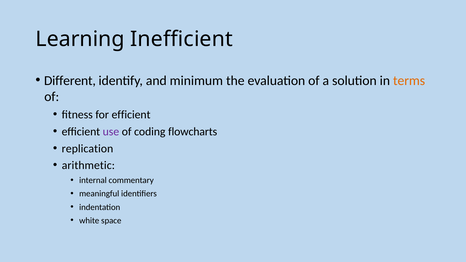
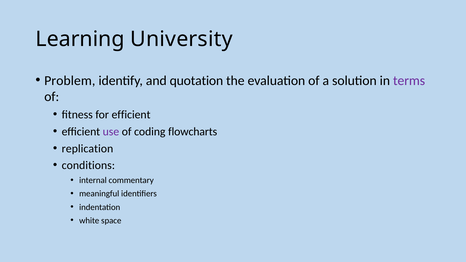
Inefficient: Inefficient -> University
Different: Different -> Problem
minimum: minimum -> quotation
terms colour: orange -> purple
arithmetic: arithmetic -> conditions
